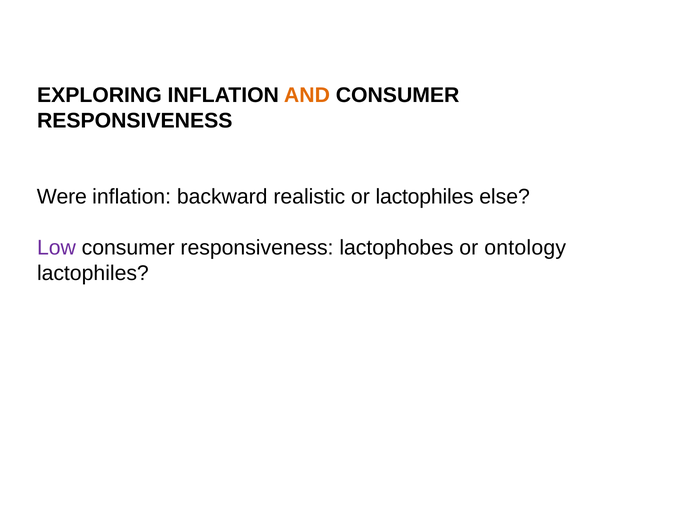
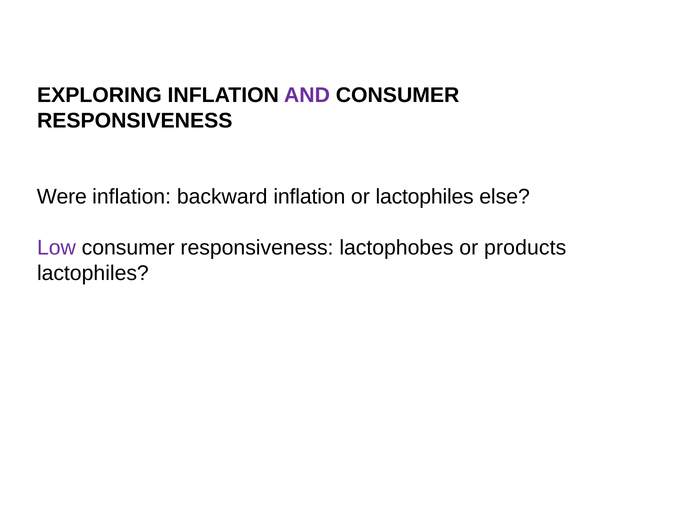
AND colour: orange -> purple
backward realistic: realistic -> inflation
ontology: ontology -> products
